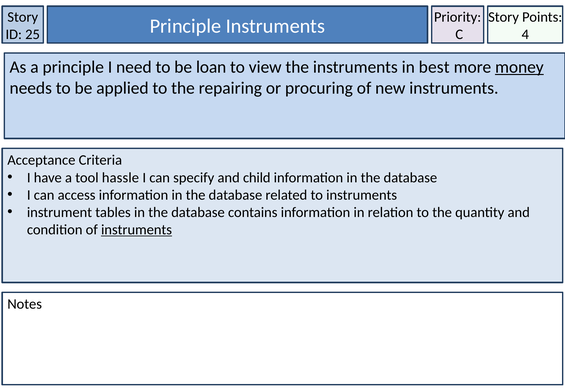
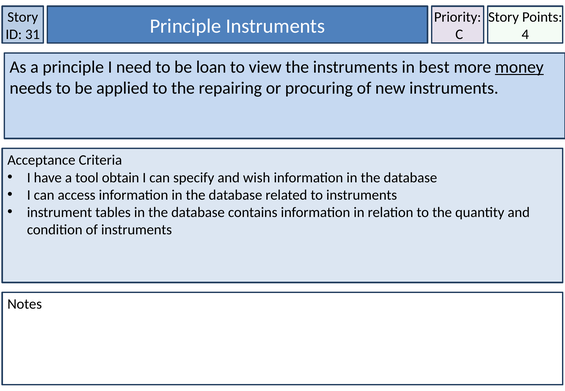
25: 25 -> 31
hassle: hassle -> obtain
child: child -> wish
instruments at (137, 230) underline: present -> none
